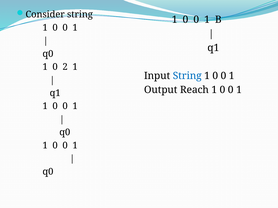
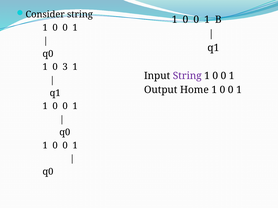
2: 2 -> 3
String at (187, 76) colour: blue -> purple
Reach: Reach -> Home
